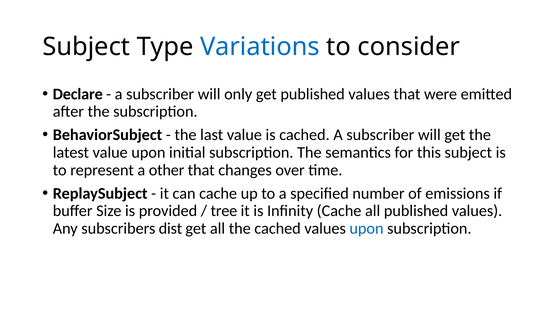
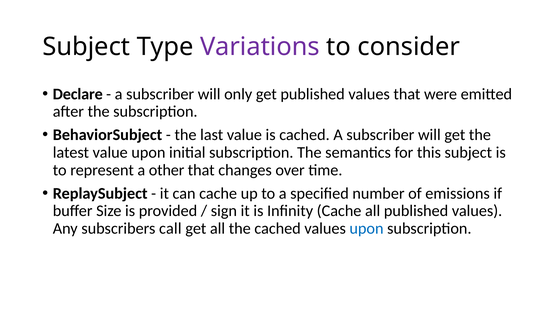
Variations colour: blue -> purple
tree: tree -> sign
dist: dist -> call
